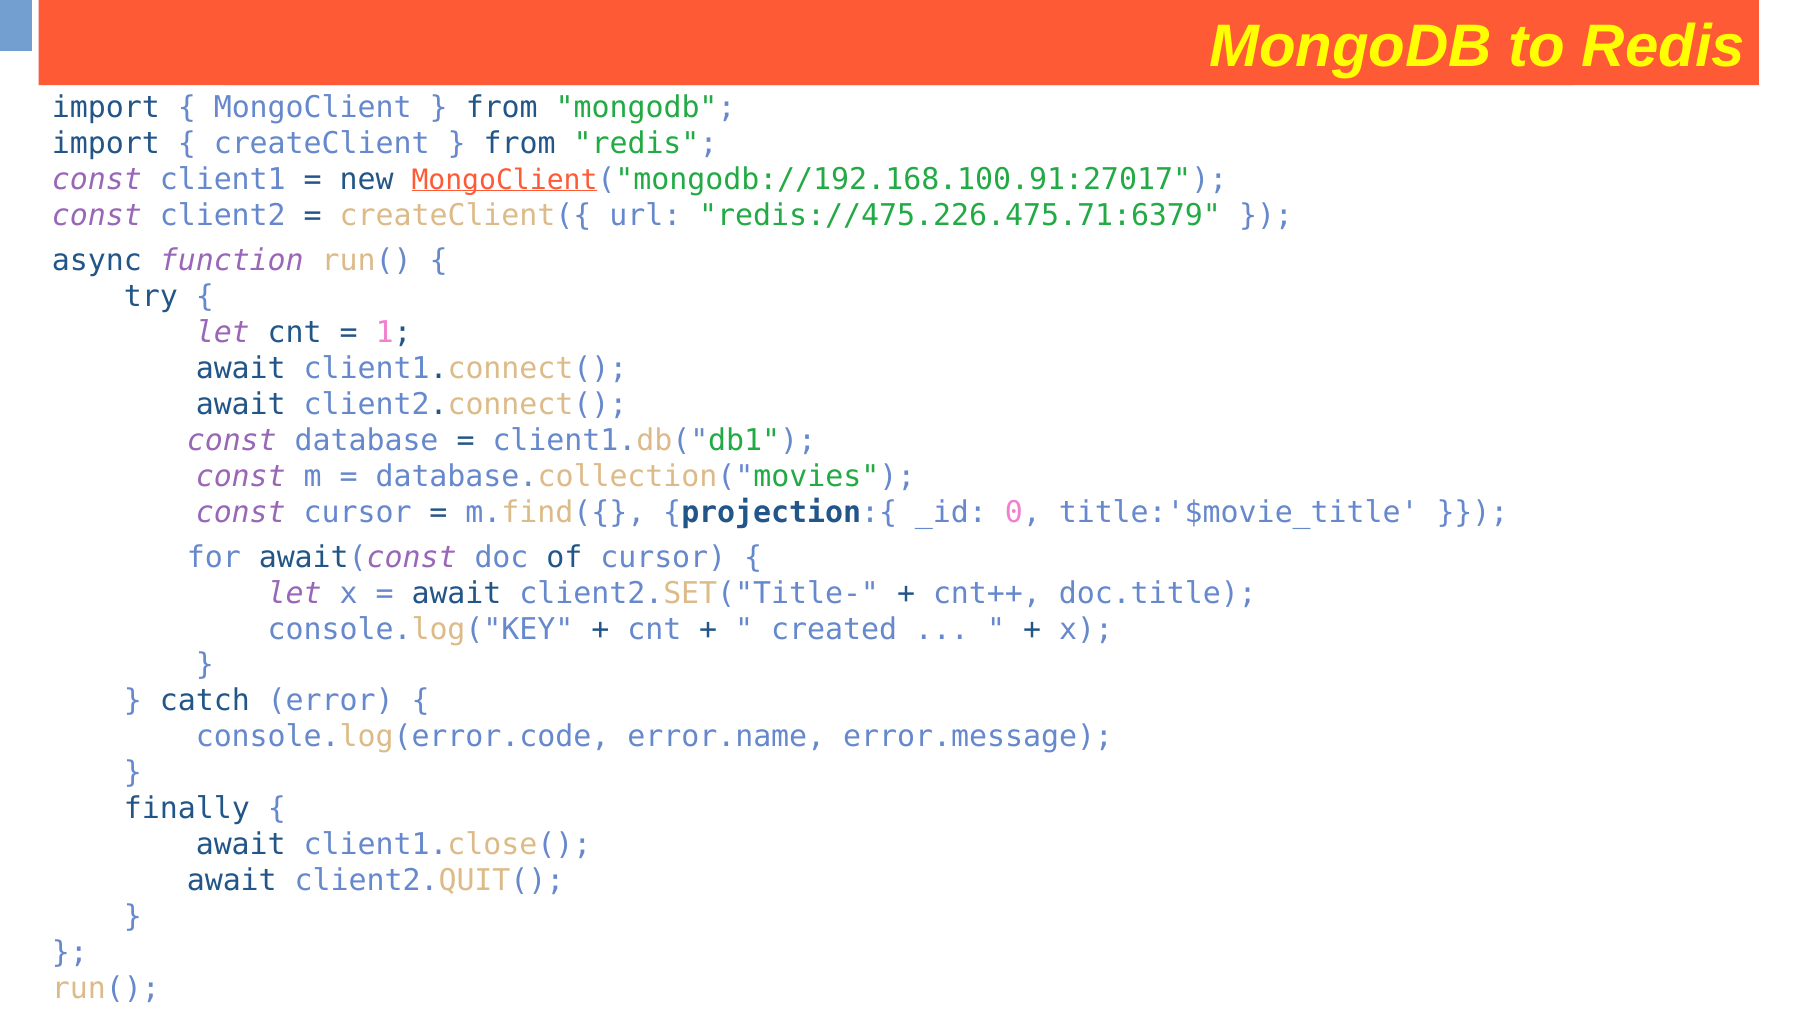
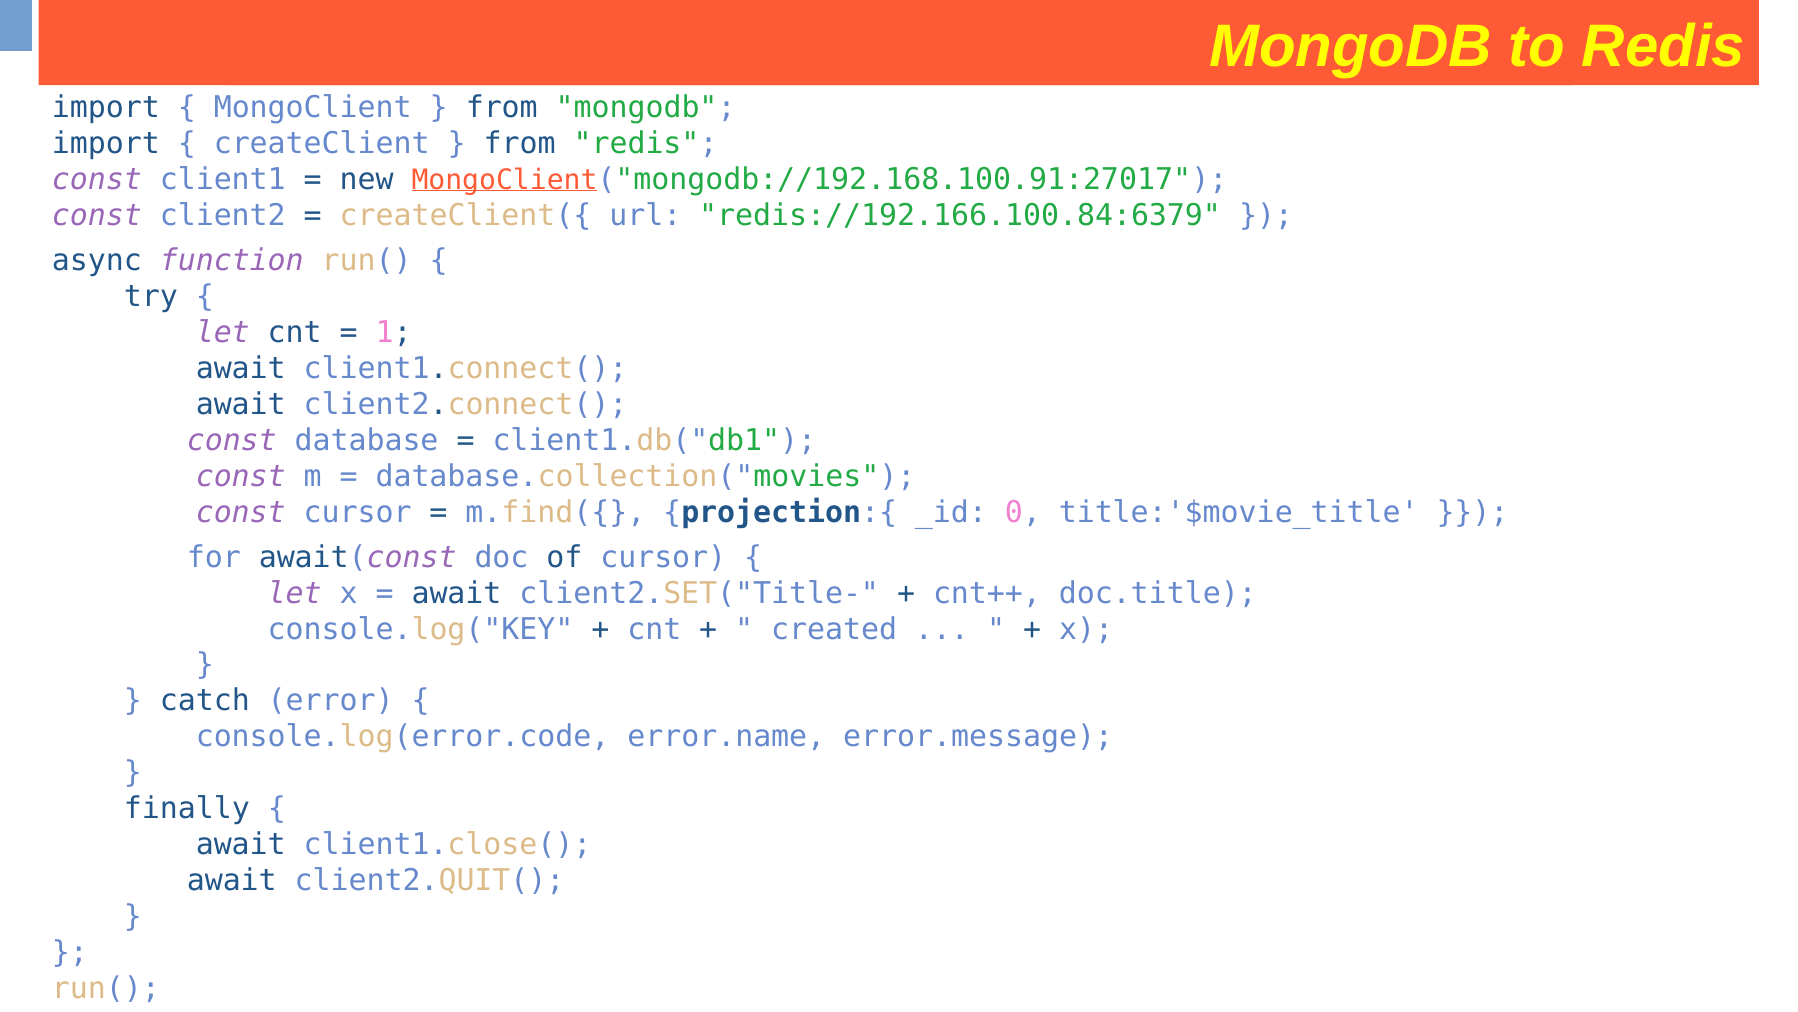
redis://475.226.475.71:6379: redis://475.226.475.71:6379 -> redis://192.166.100.84:6379
